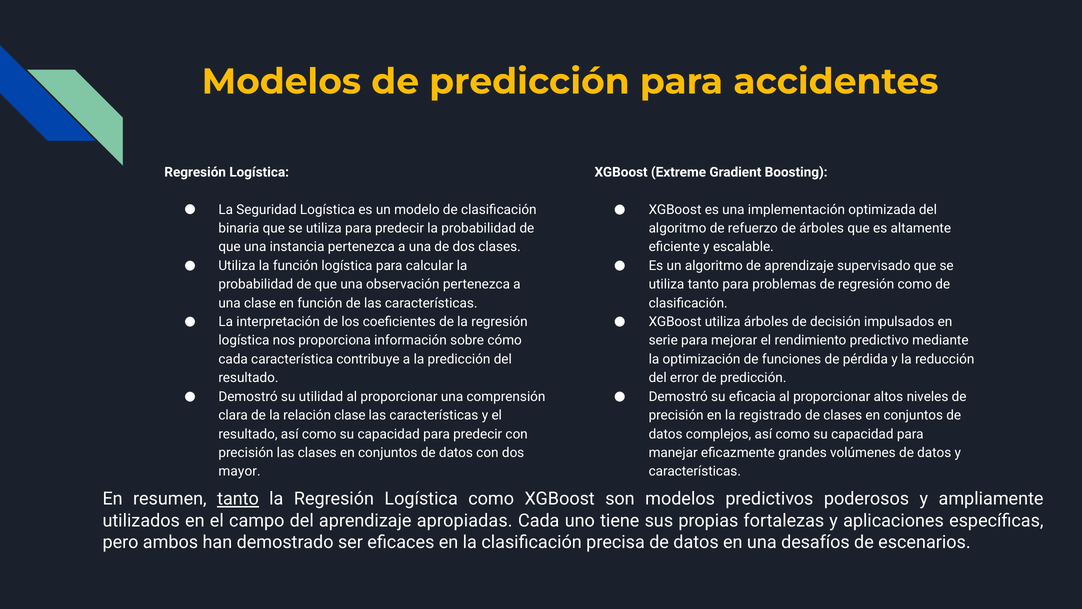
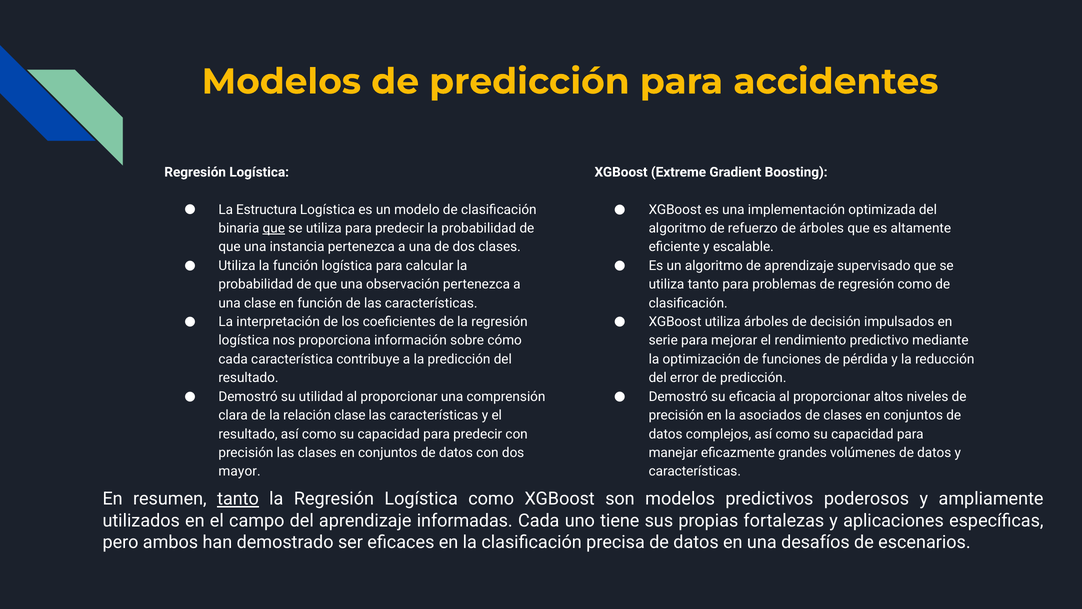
Seguridad: Seguridad -> Estructura
que at (274, 228) underline: none -> present
registrado: registrado -> asociados
apropiadas: apropiadas -> informadas
